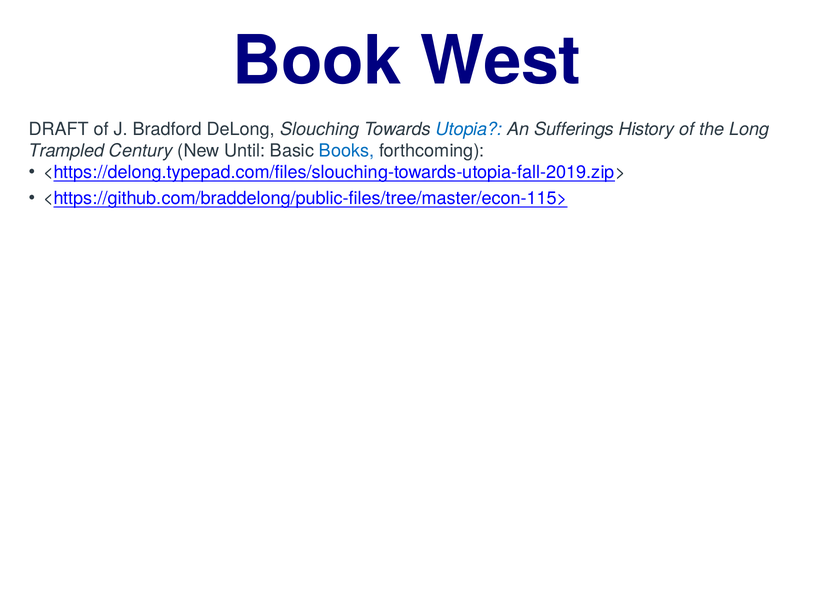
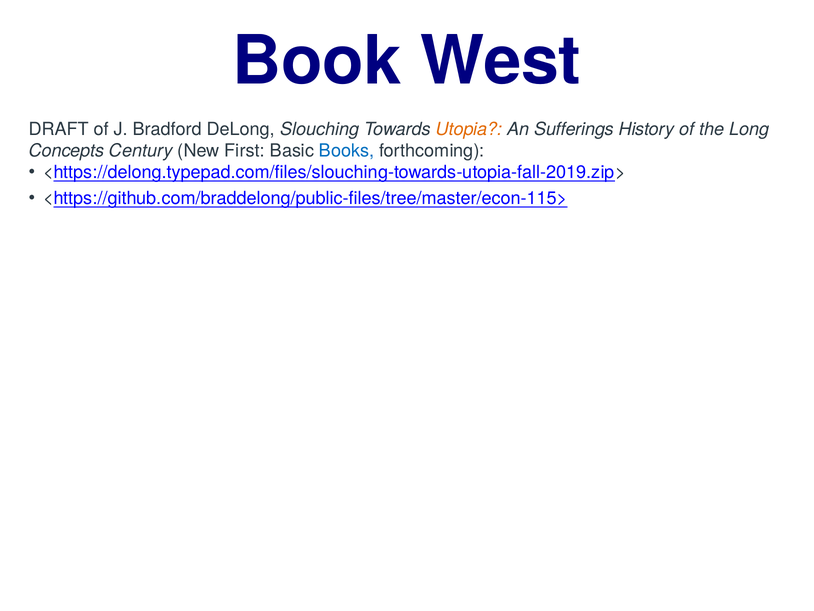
Utopia colour: blue -> orange
Trampled: Trampled -> Concepts
Until: Until -> First
